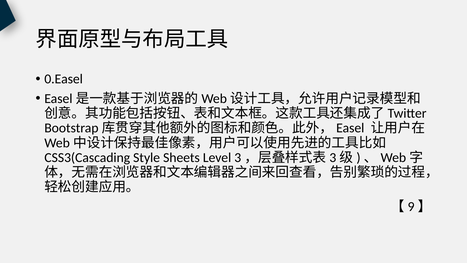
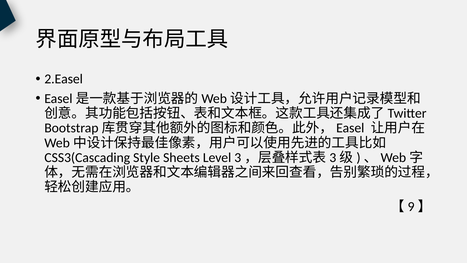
0.Easel: 0.Easel -> 2.Easel
